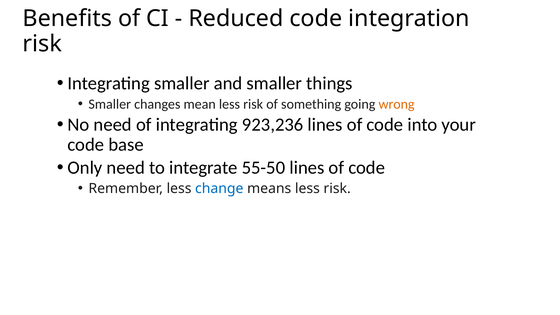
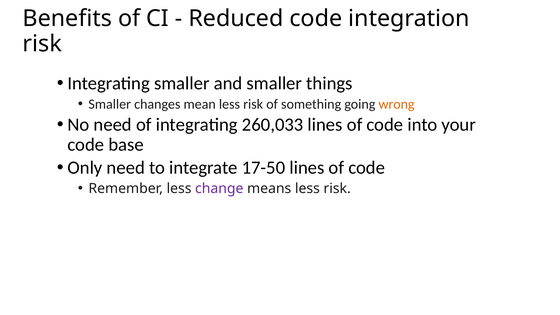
923,236: 923,236 -> 260,033
55-50: 55-50 -> 17-50
change colour: blue -> purple
